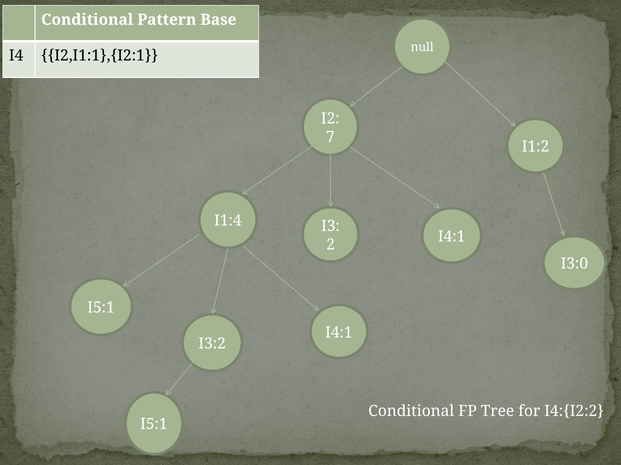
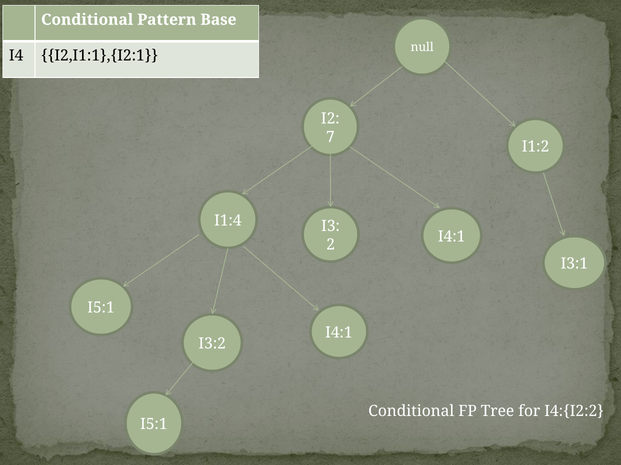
I3:0: I3:0 -> I3:1
